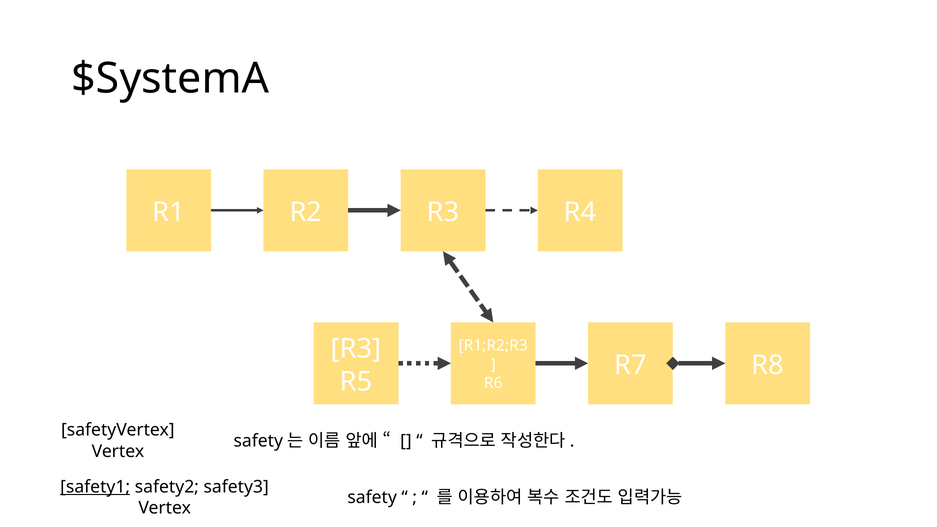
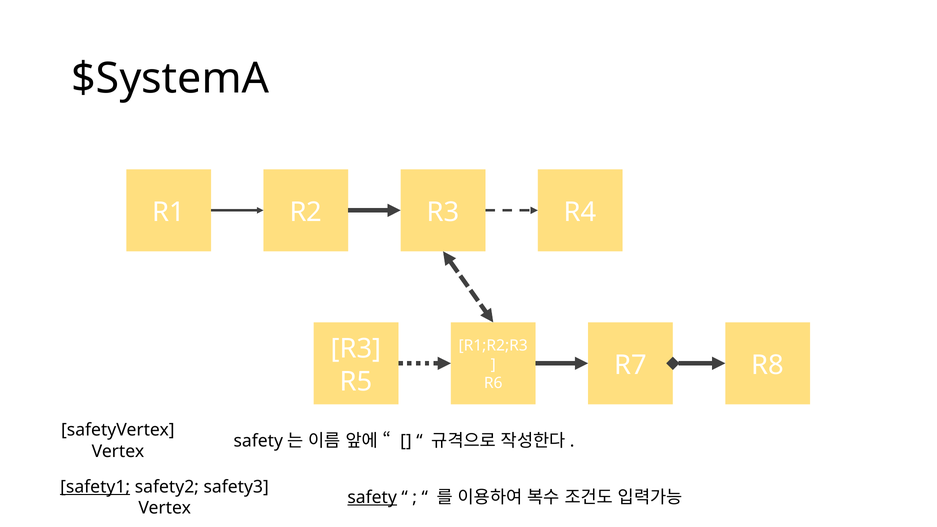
safety underline: none -> present
